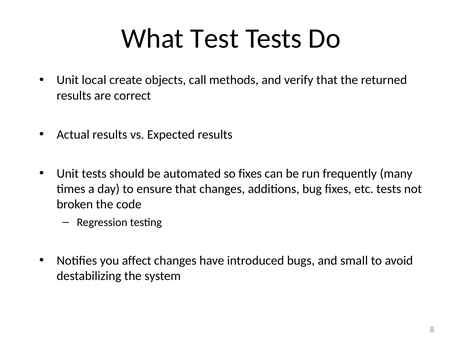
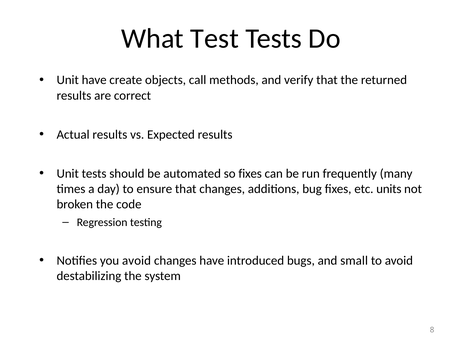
Unit local: local -> have
etc tests: tests -> units
you affect: affect -> avoid
